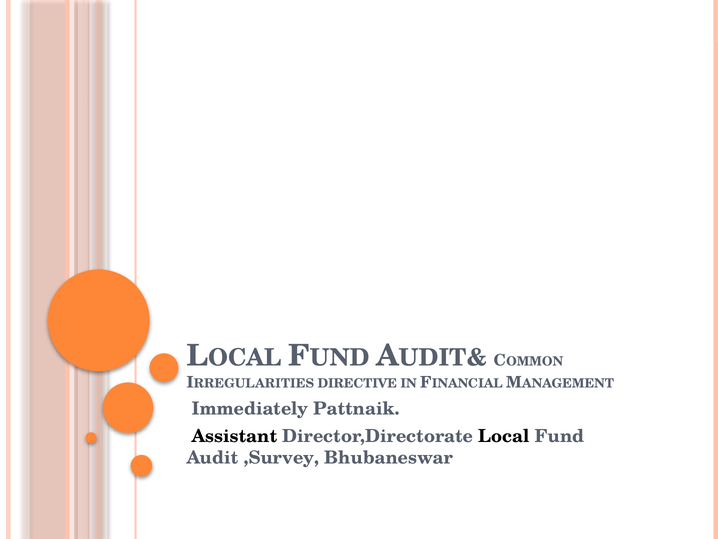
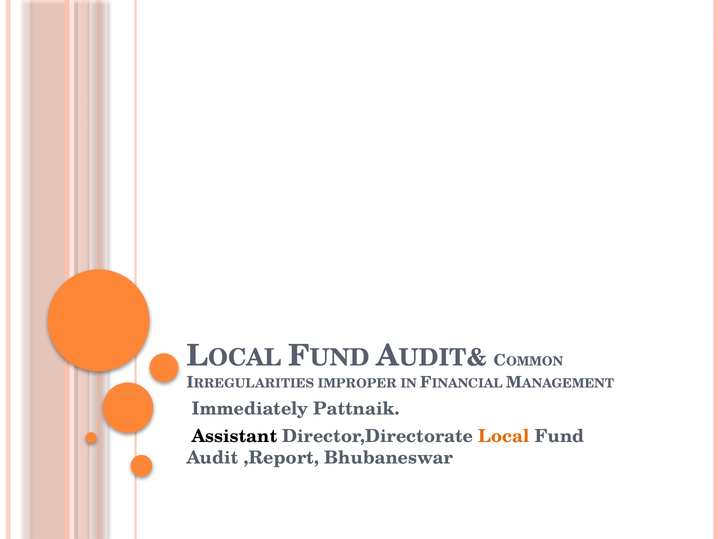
DIRECTIVE: DIRECTIVE -> IMPROPER
Local colour: black -> orange
,Survey: ,Survey -> ,Report
